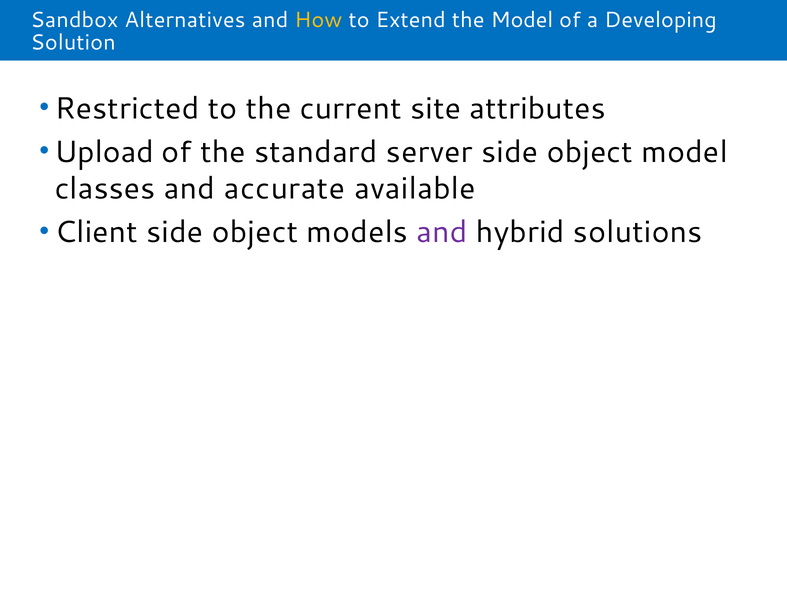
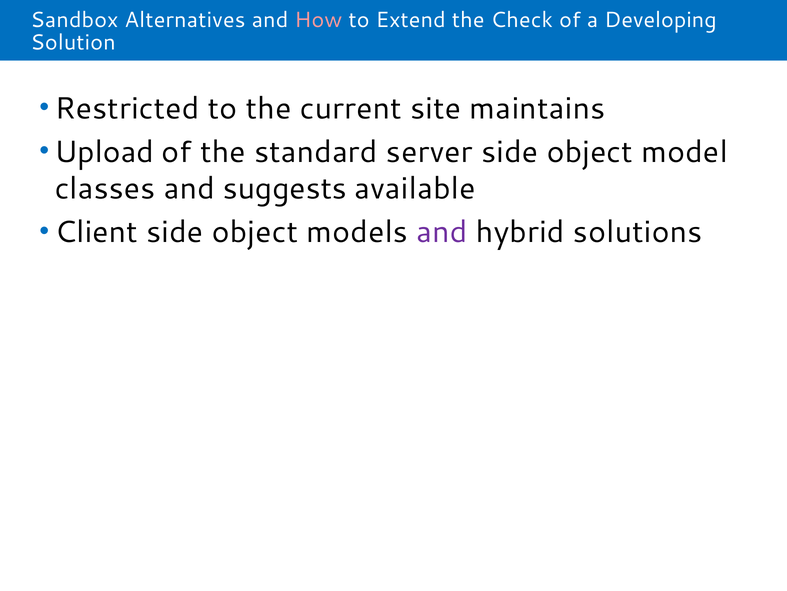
How colour: yellow -> pink
the Model: Model -> Check
attributes: attributes -> maintains
accurate: accurate -> suggests
